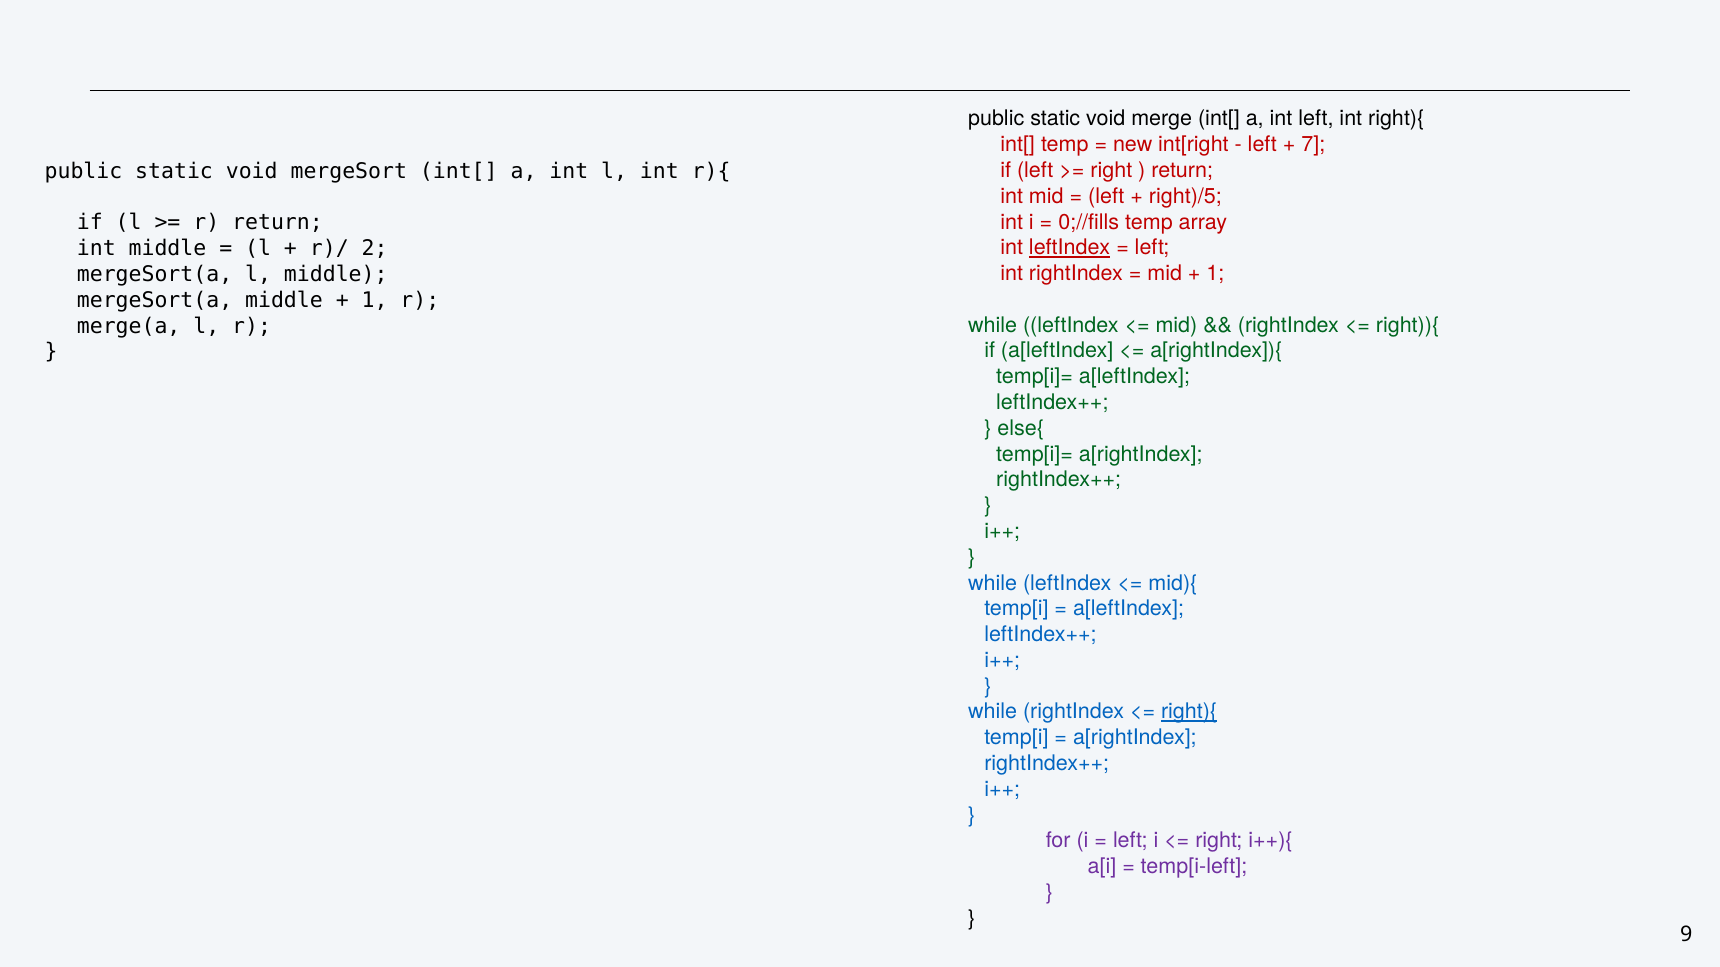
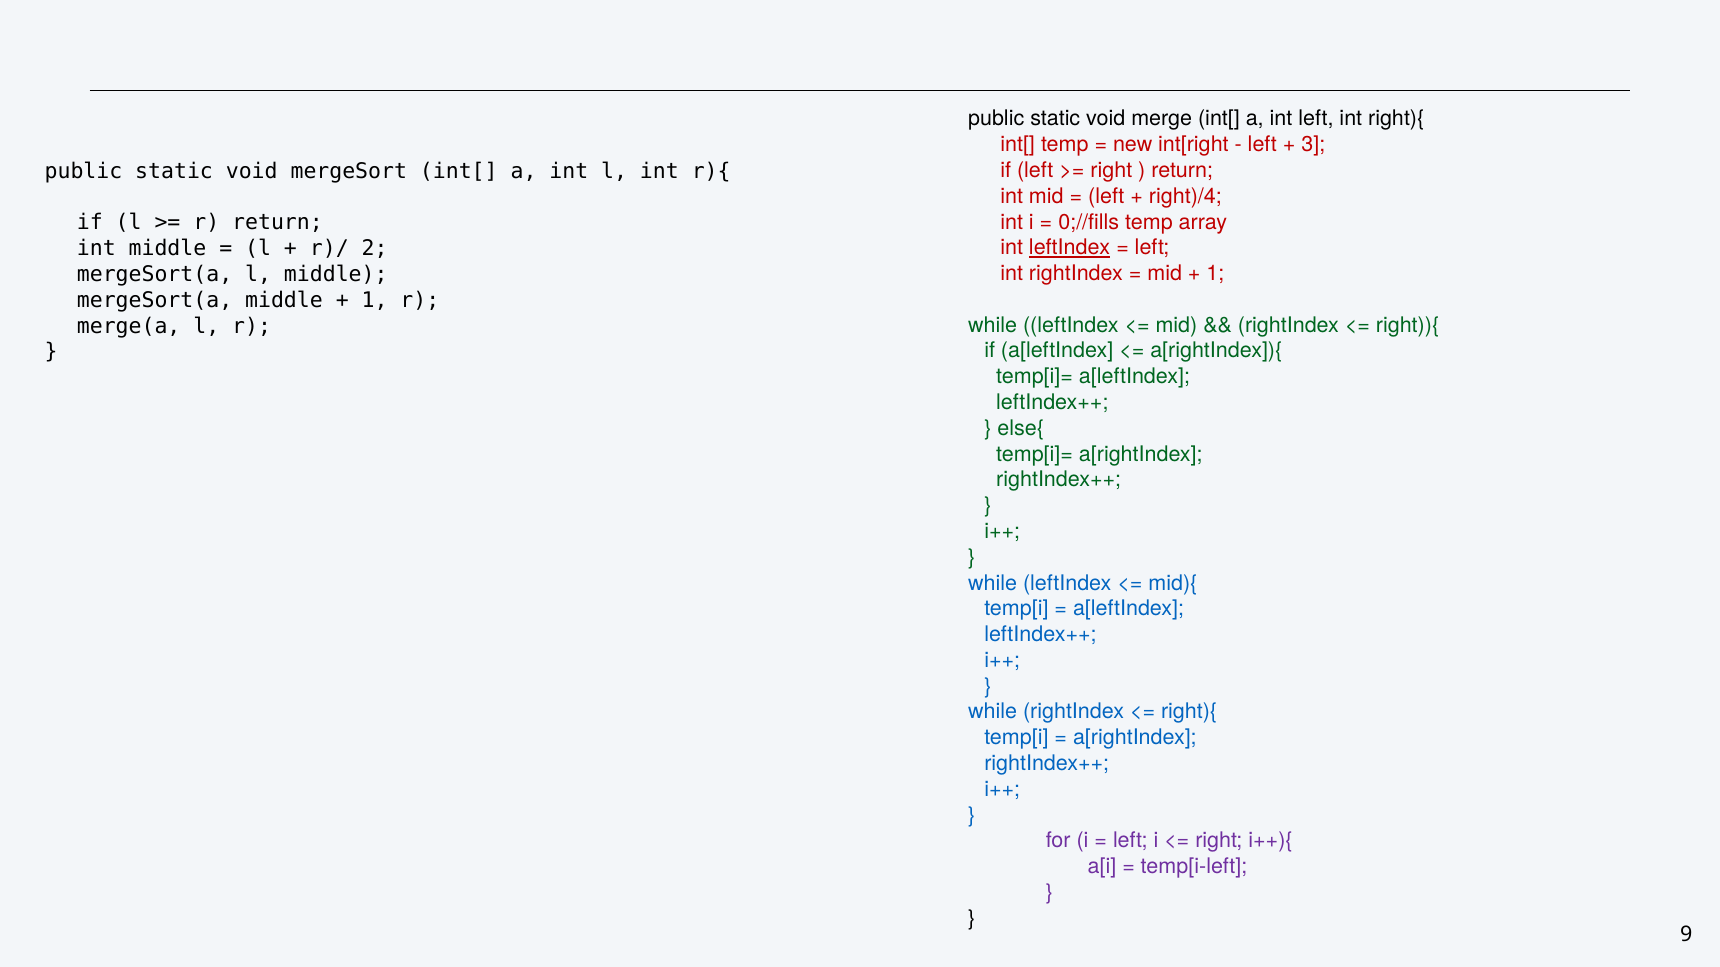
7: 7 -> 3
right)/5: right)/5 -> right)/4
right){ at (1189, 712) underline: present -> none
